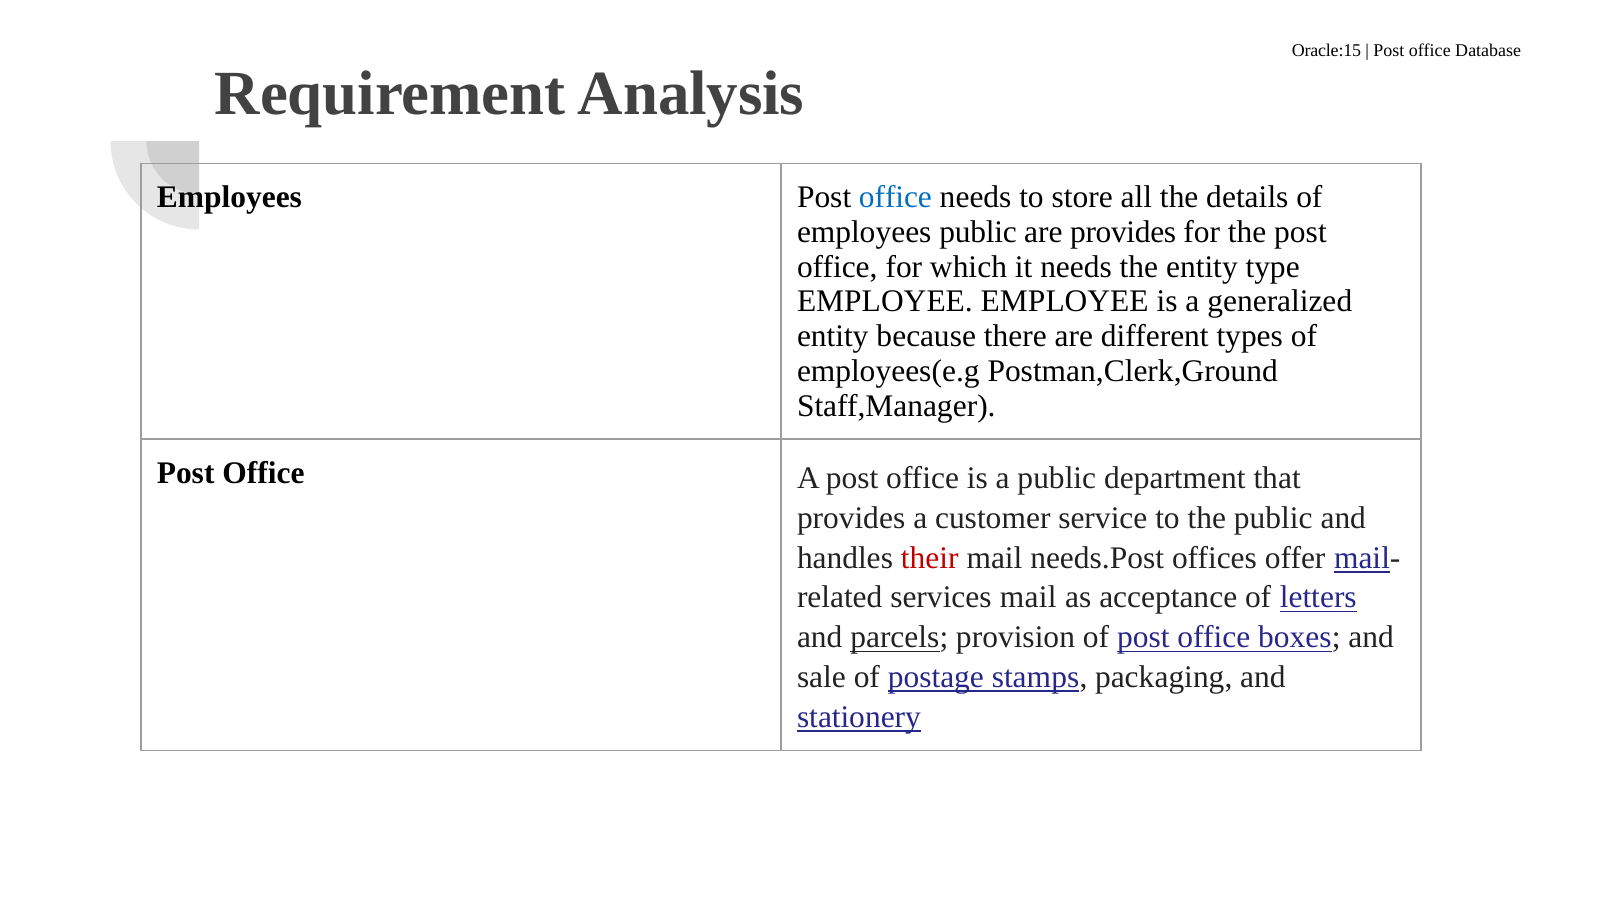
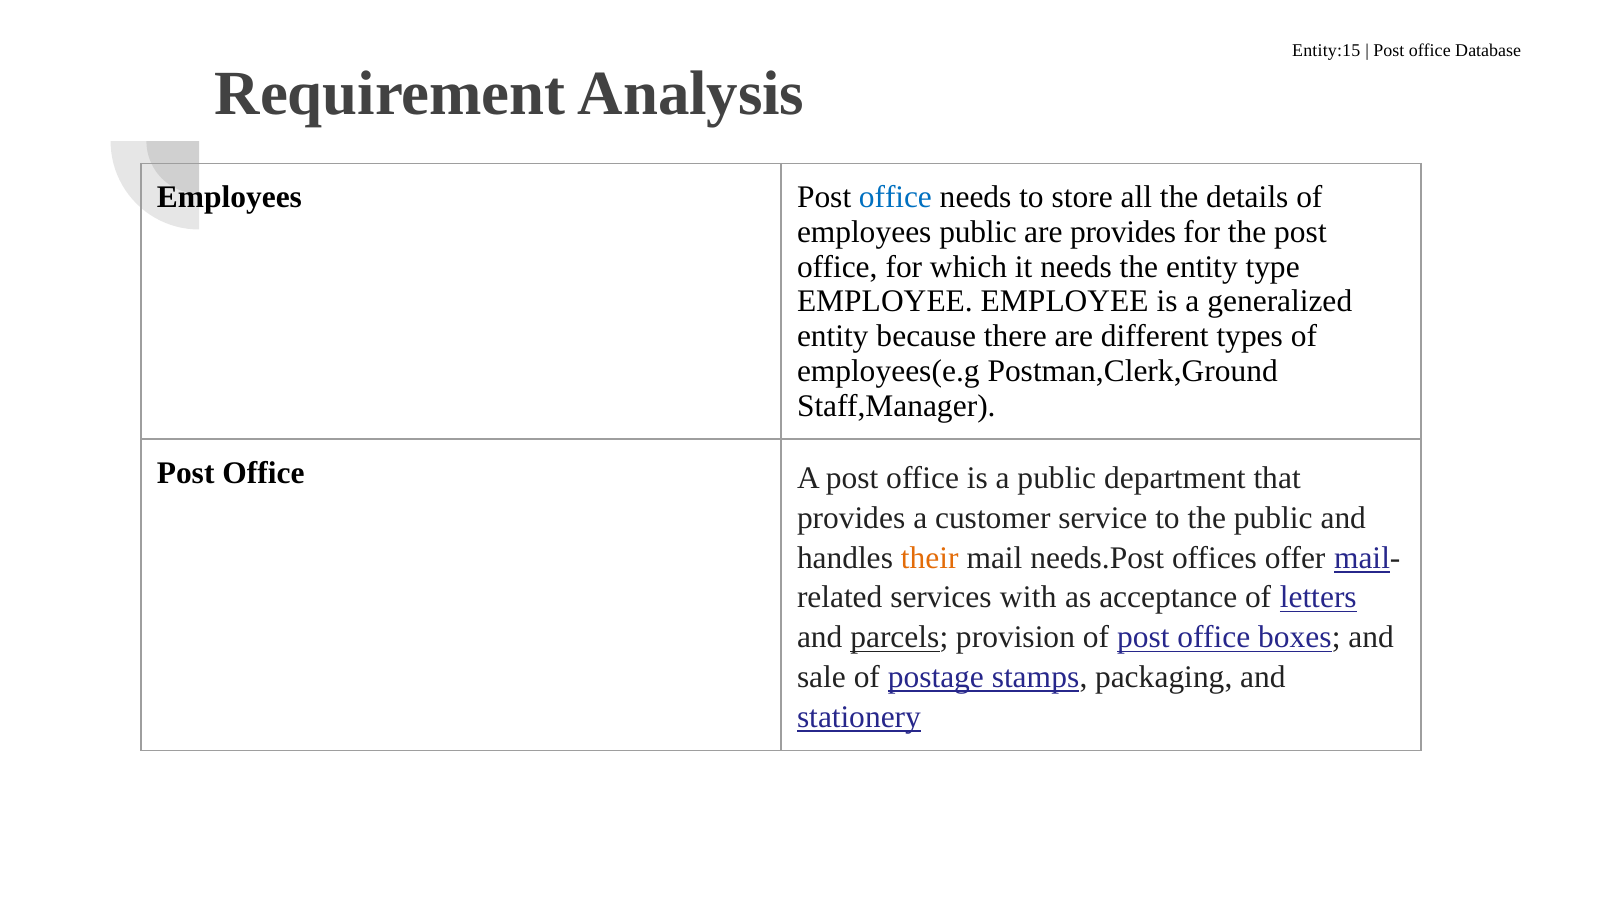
Oracle:15: Oracle:15 -> Entity:15
their colour: red -> orange
services mail: mail -> with
